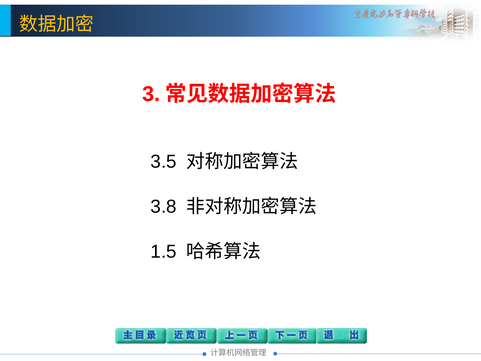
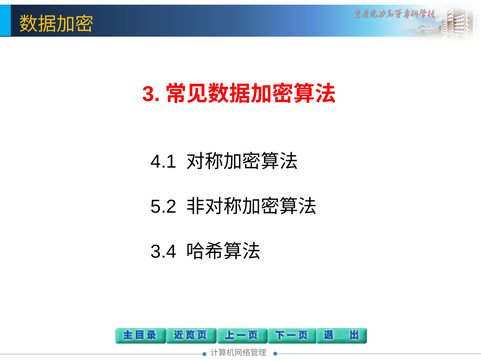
3.5: 3.5 -> 4.1
3.8: 3.8 -> 5.2
1.5: 1.5 -> 3.4
